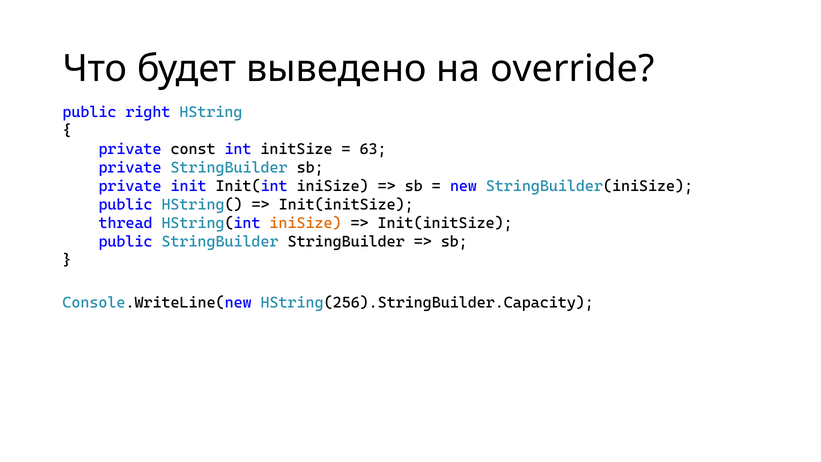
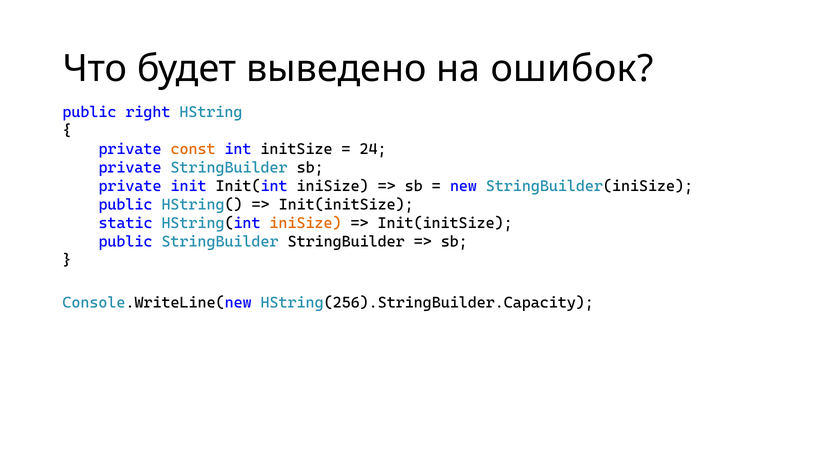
override: override -> ошибок
const colour: black -> orange
63: 63 -> 24
thread: thread -> static
